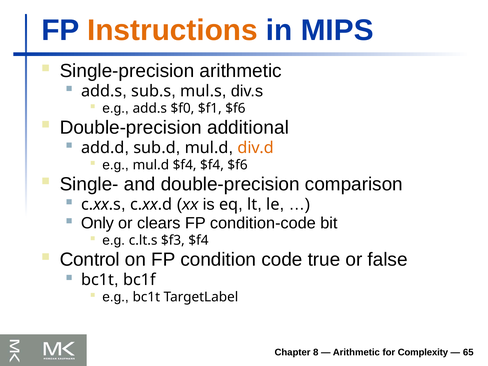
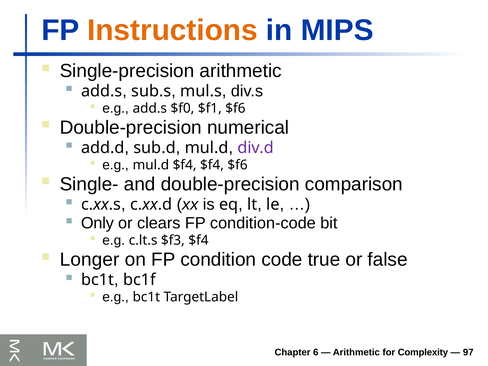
additional: additional -> numerical
div.d colour: orange -> purple
Control: Control -> Longer
8: 8 -> 6
65: 65 -> 97
